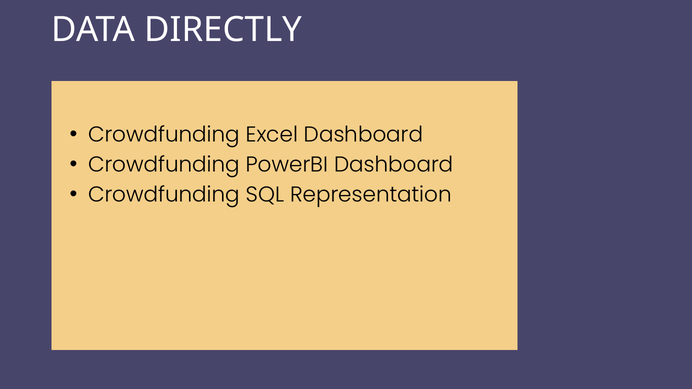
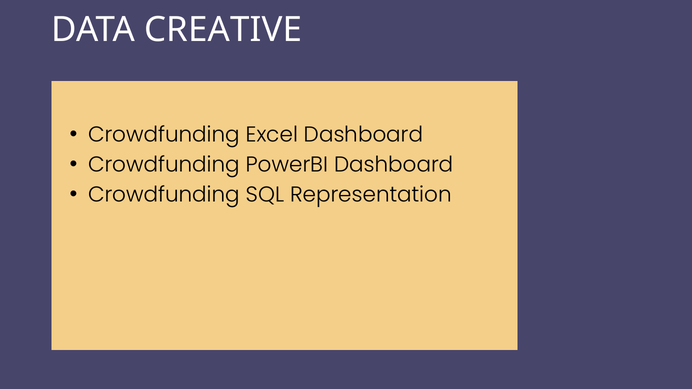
DIRECTLY: DIRECTLY -> CREATIVE
